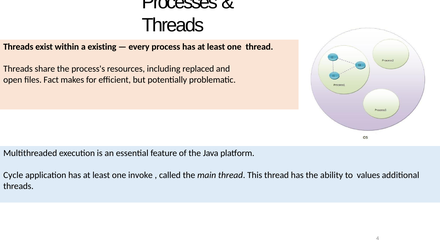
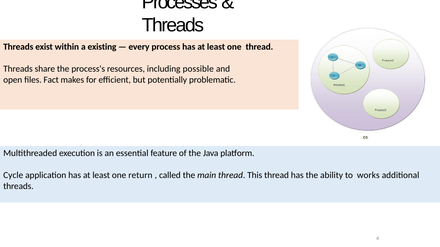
replaced: replaced -> possible
invoke: invoke -> return
values: values -> works
